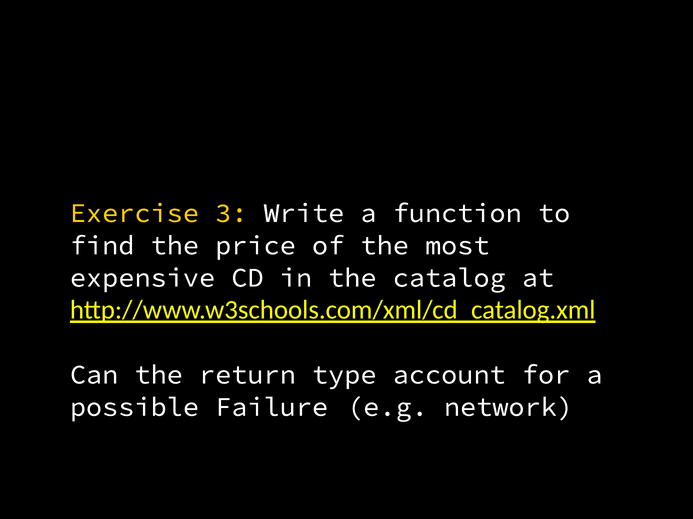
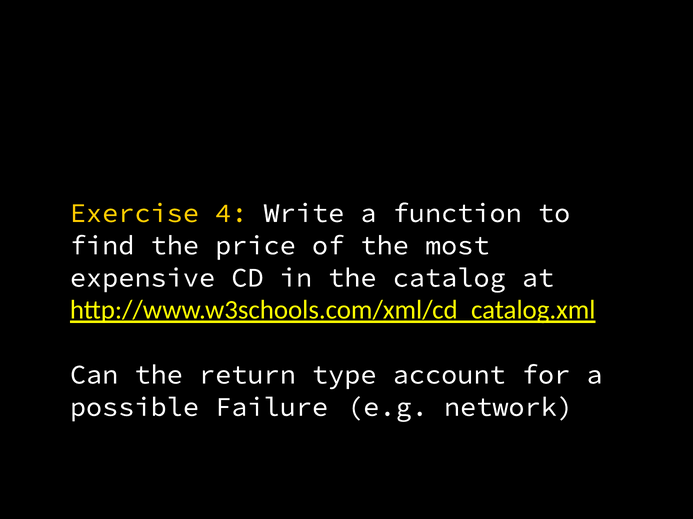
3: 3 -> 4
